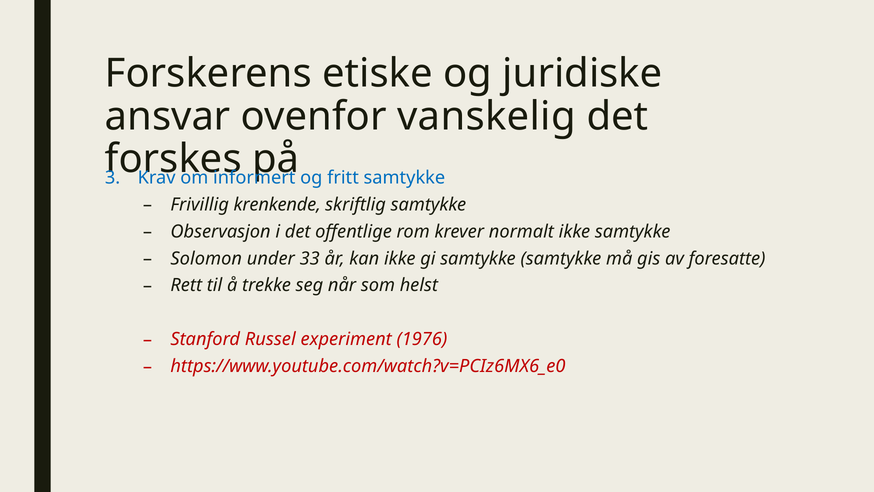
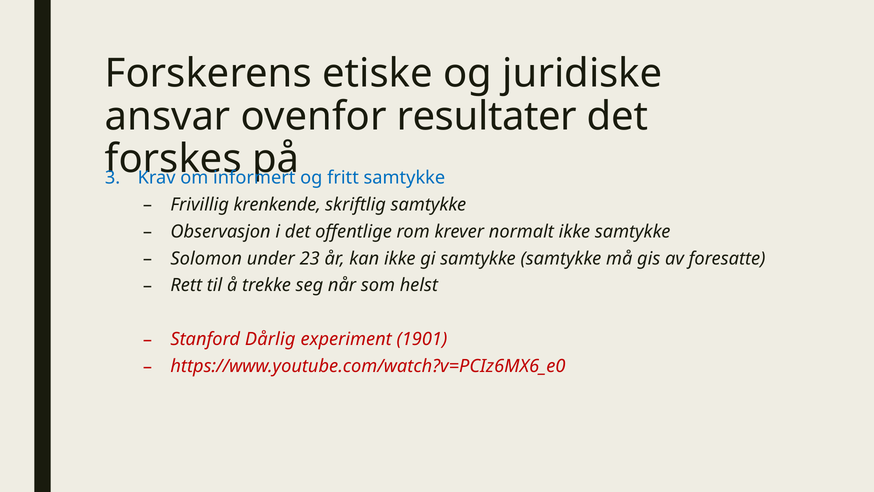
vanskelig: vanskelig -> resultater
33: 33 -> 23
Russel: Russel -> Dårlig
1976: 1976 -> 1901
